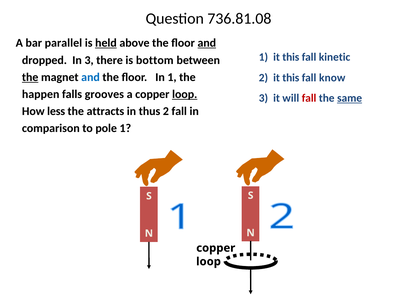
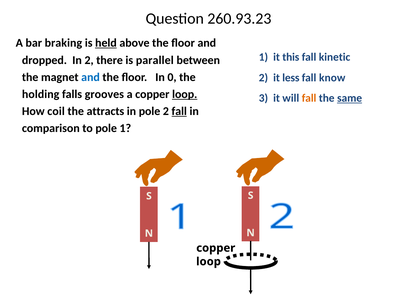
736.81.08: 736.81.08 -> 260.93.23
parallel: parallel -> braking
and at (207, 43) underline: present -> none
In 3: 3 -> 2
bottom: bottom -> parallel
the at (30, 77) underline: present -> none
In 1: 1 -> 0
2 it this: this -> less
happen: happen -> holding
fall at (309, 98) colour: red -> orange
less: less -> coil
in thus: thus -> pole
fall at (179, 111) underline: none -> present
